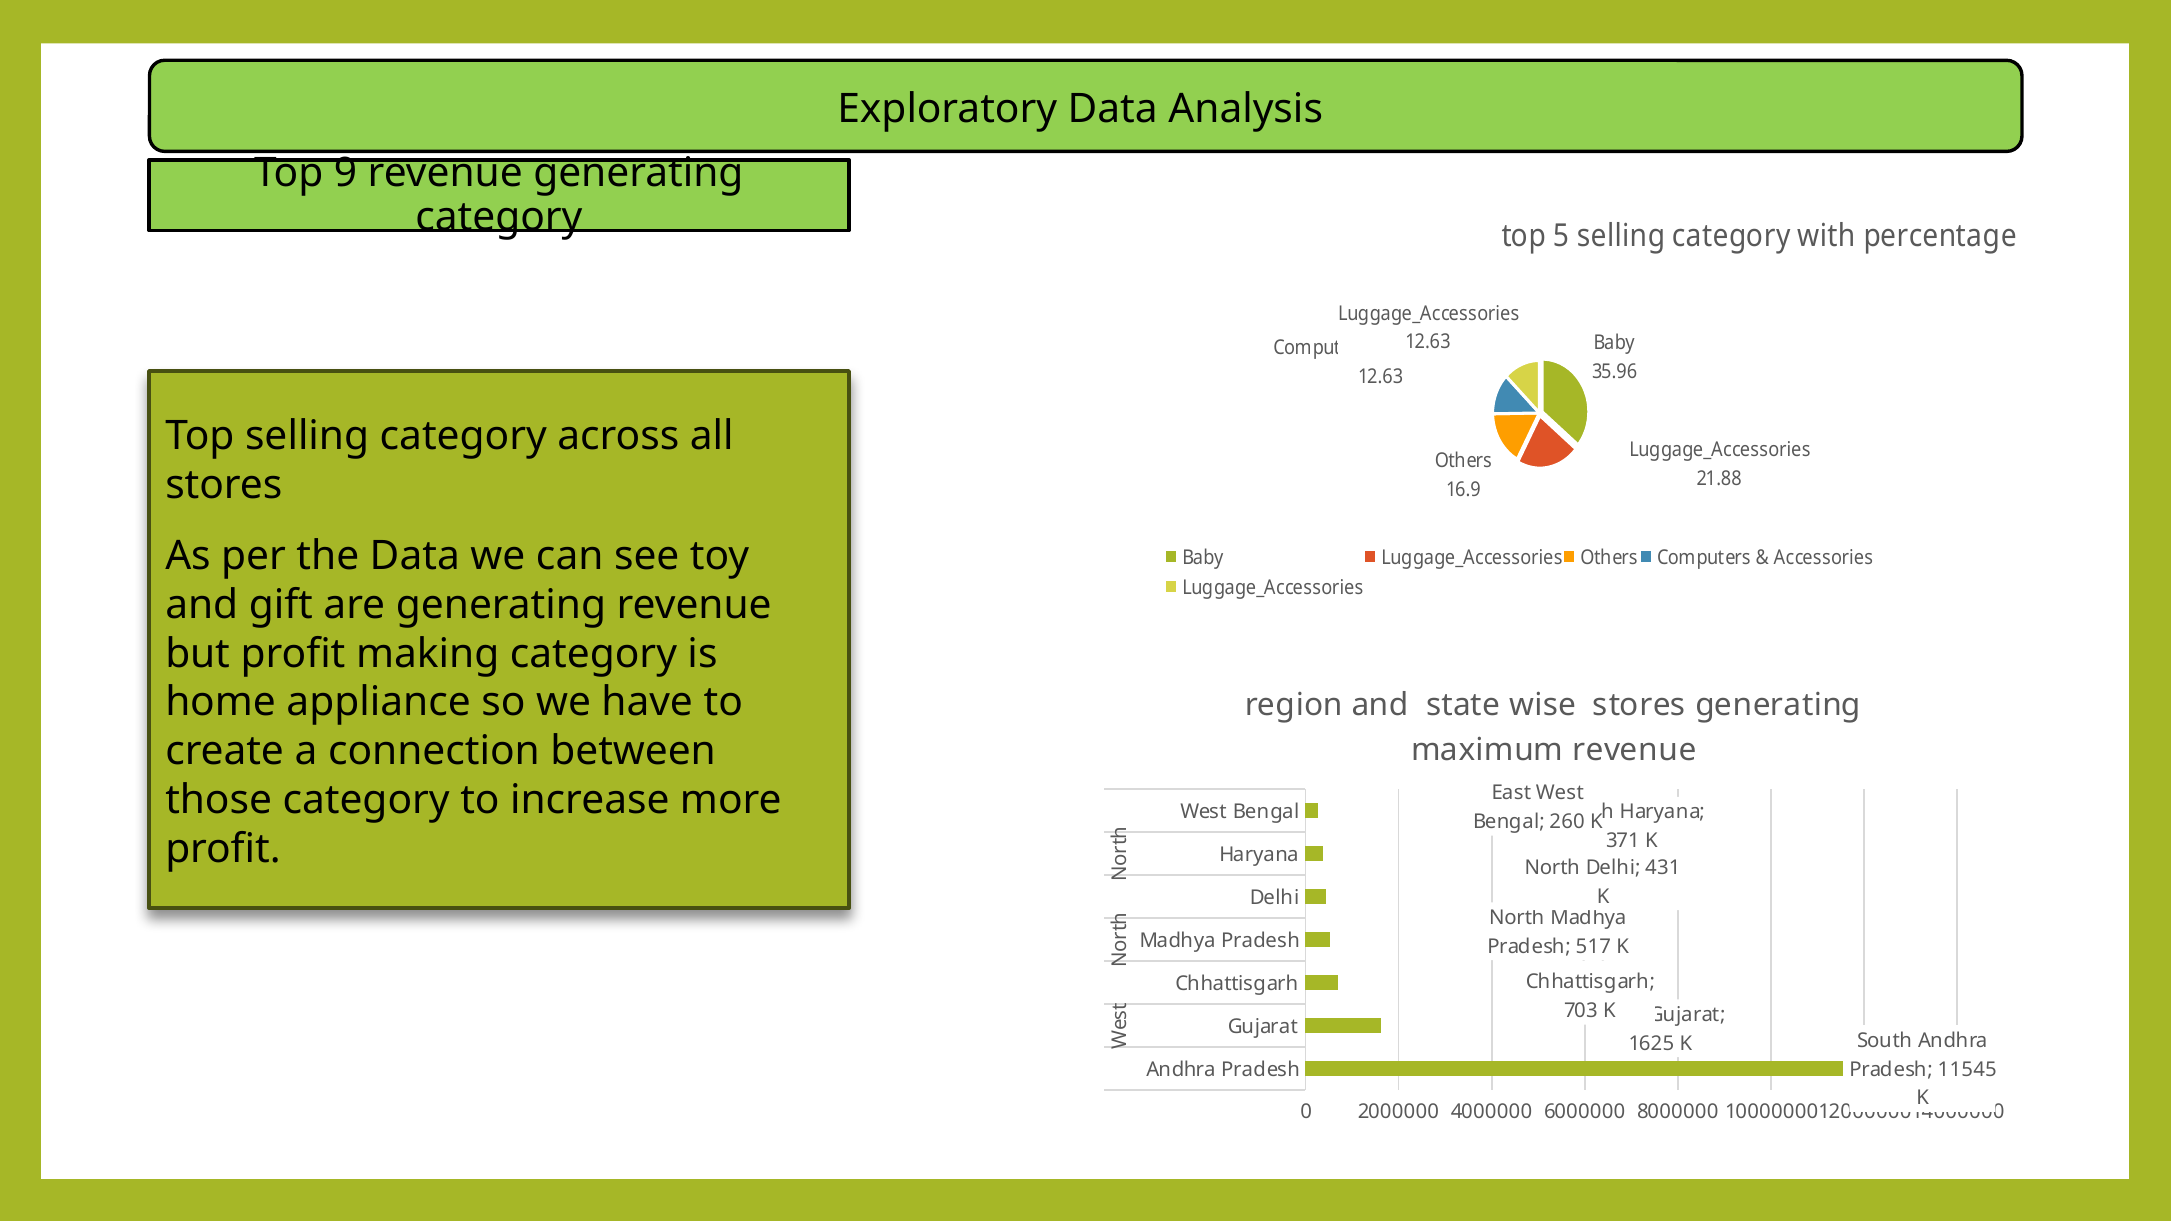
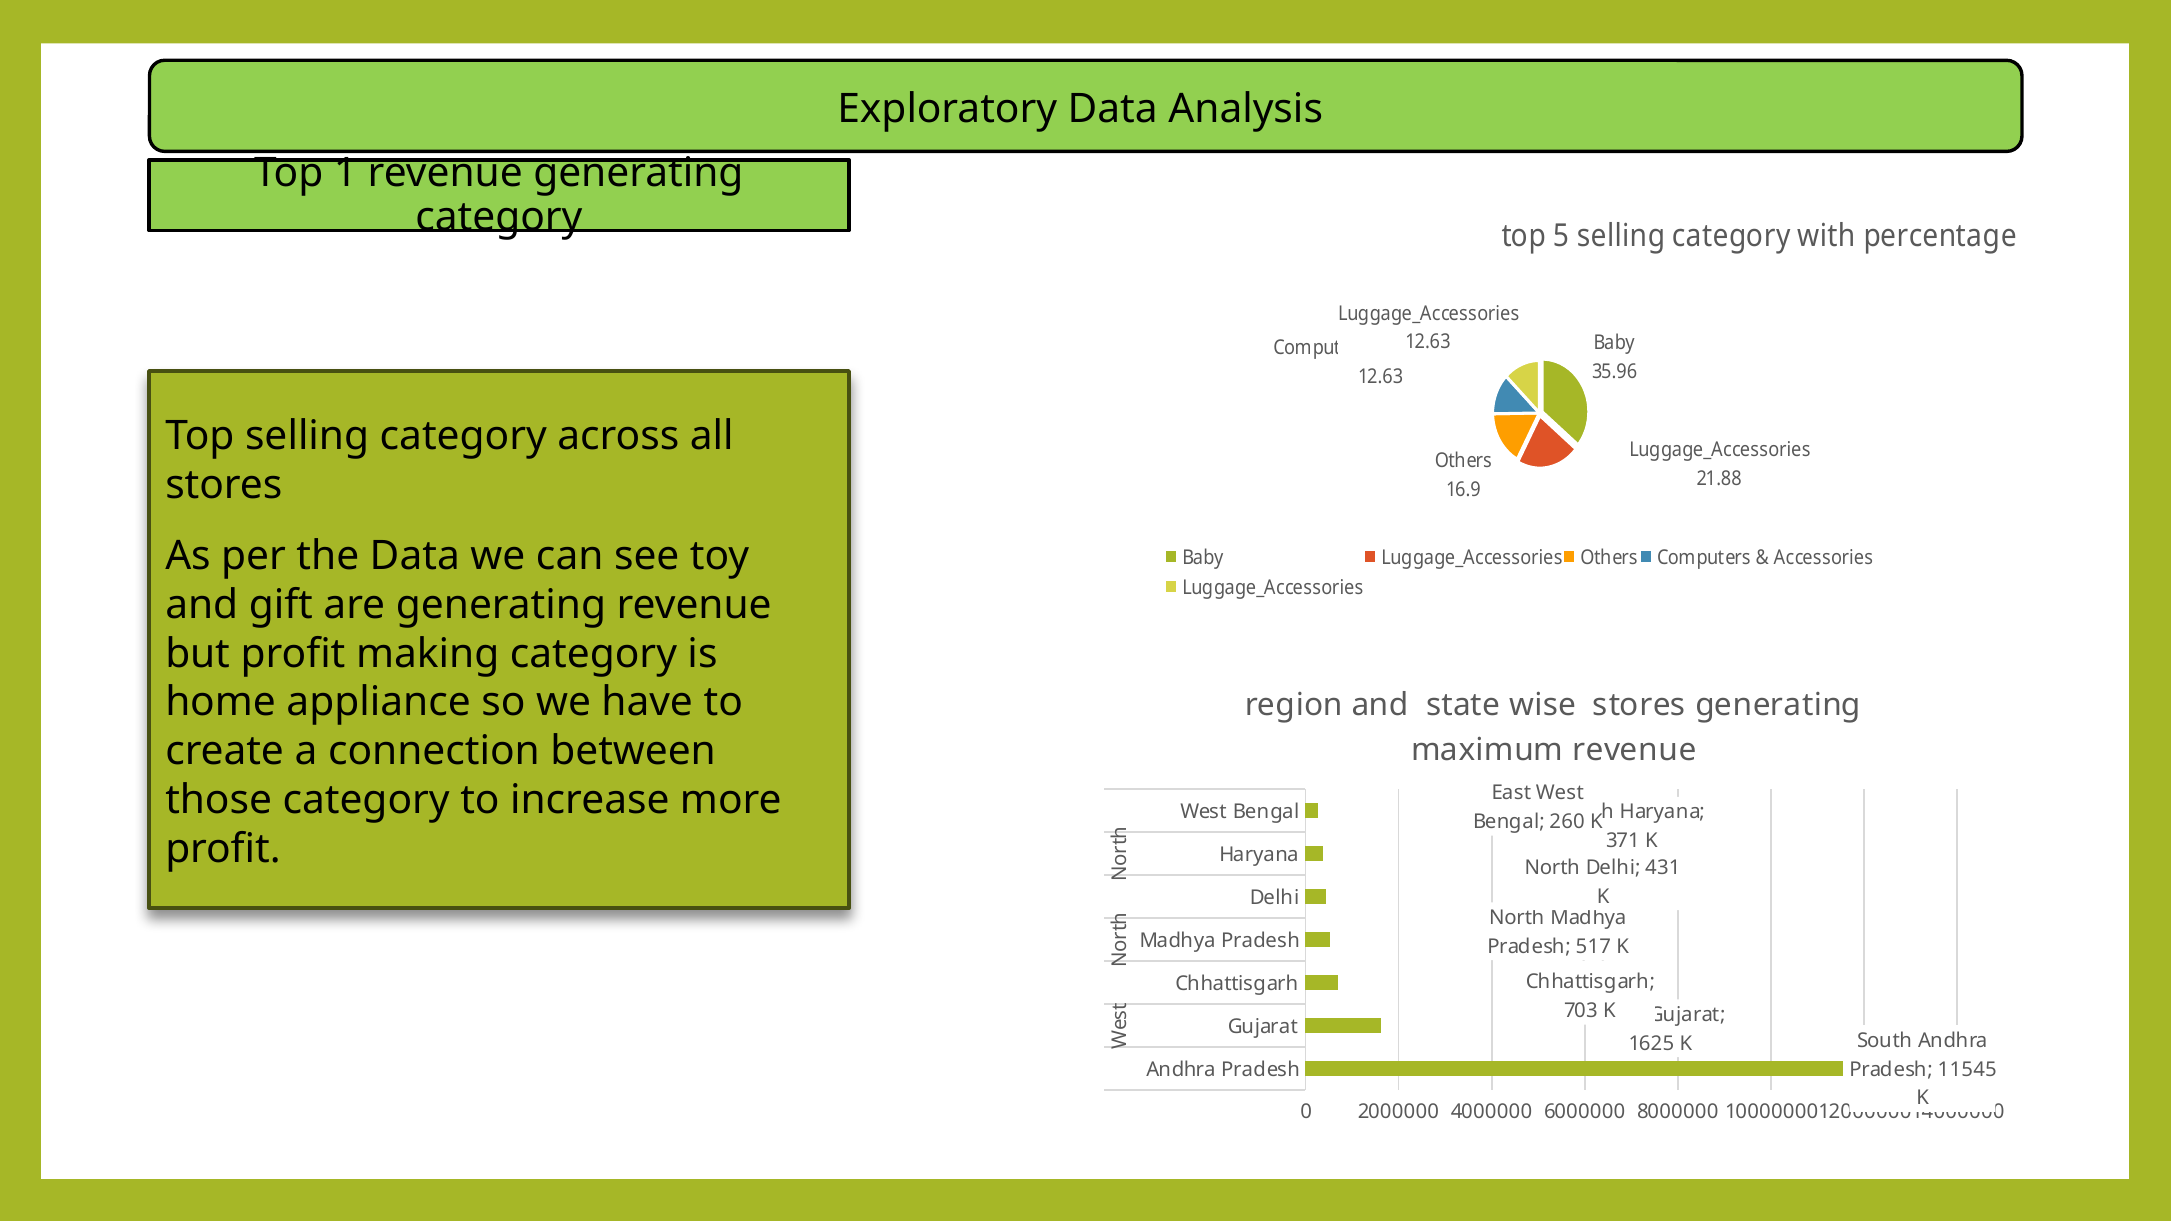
9: 9 -> 1
